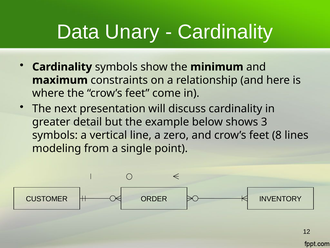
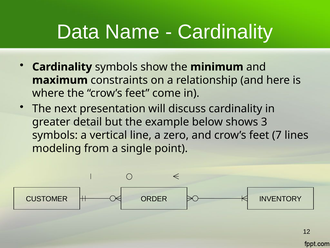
Unary: Unary -> Name
8: 8 -> 7
